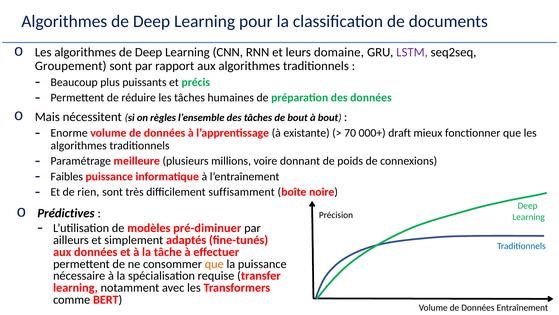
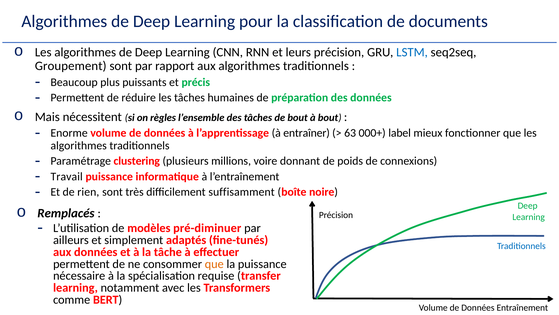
leurs domaine: domaine -> précision
LSTM colour: purple -> blue
existante: existante -> entraîner
70: 70 -> 63
draft: draft -> label
meilleure: meilleure -> clustering
Faibles: Faibles -> Travail
Prédictives: Prédictives -> Remplacés
